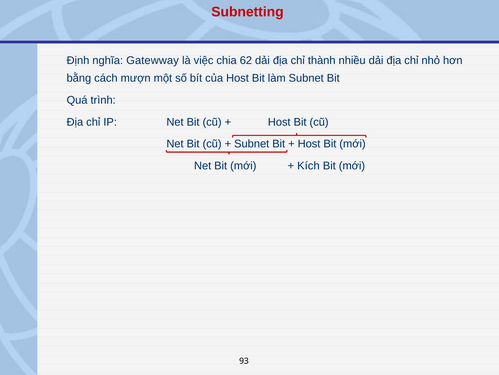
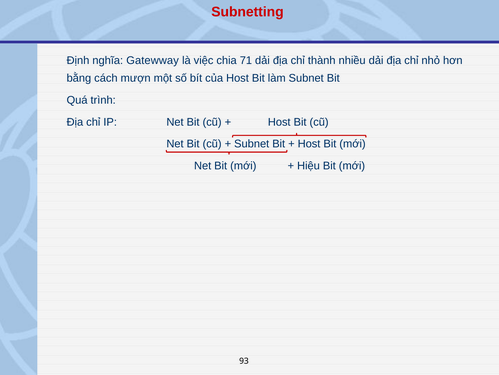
62: 62 -> 71
Kích: Kích -> Hiệu
